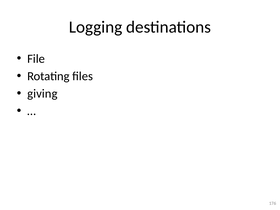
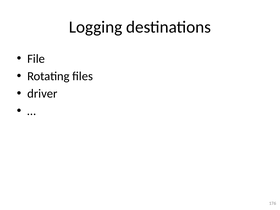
giving: giving -> driver
